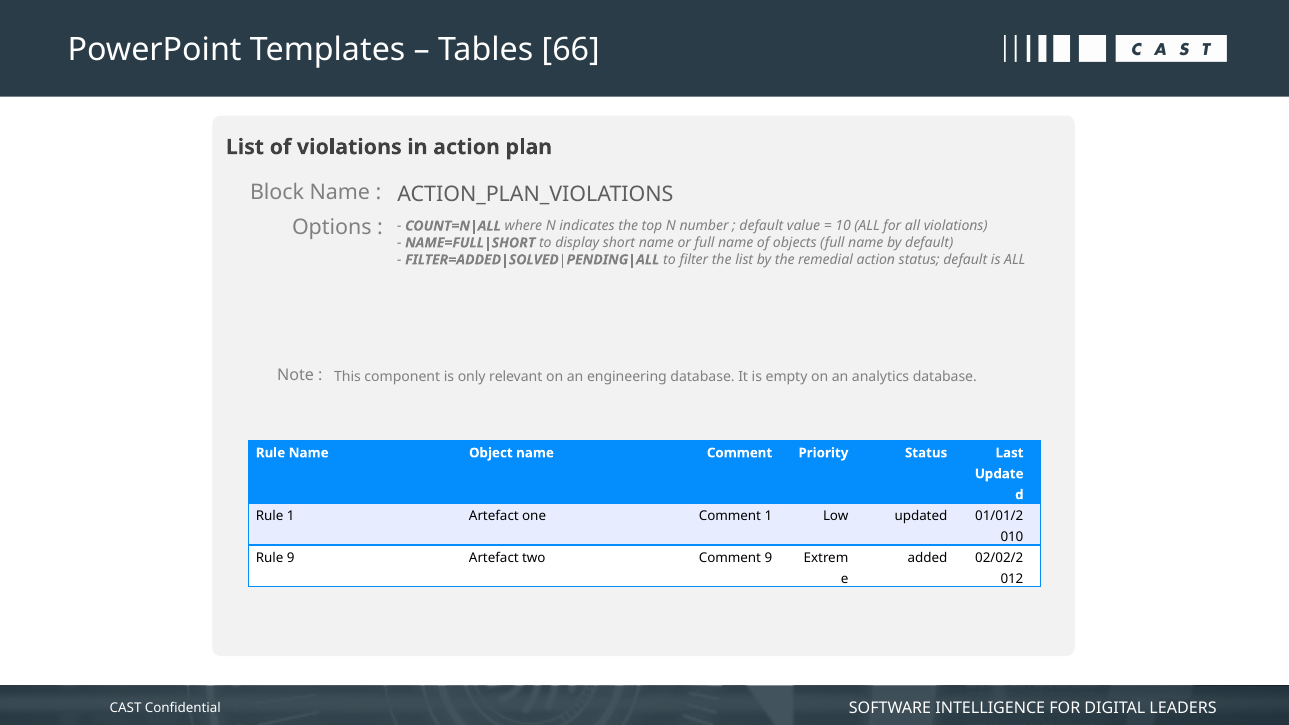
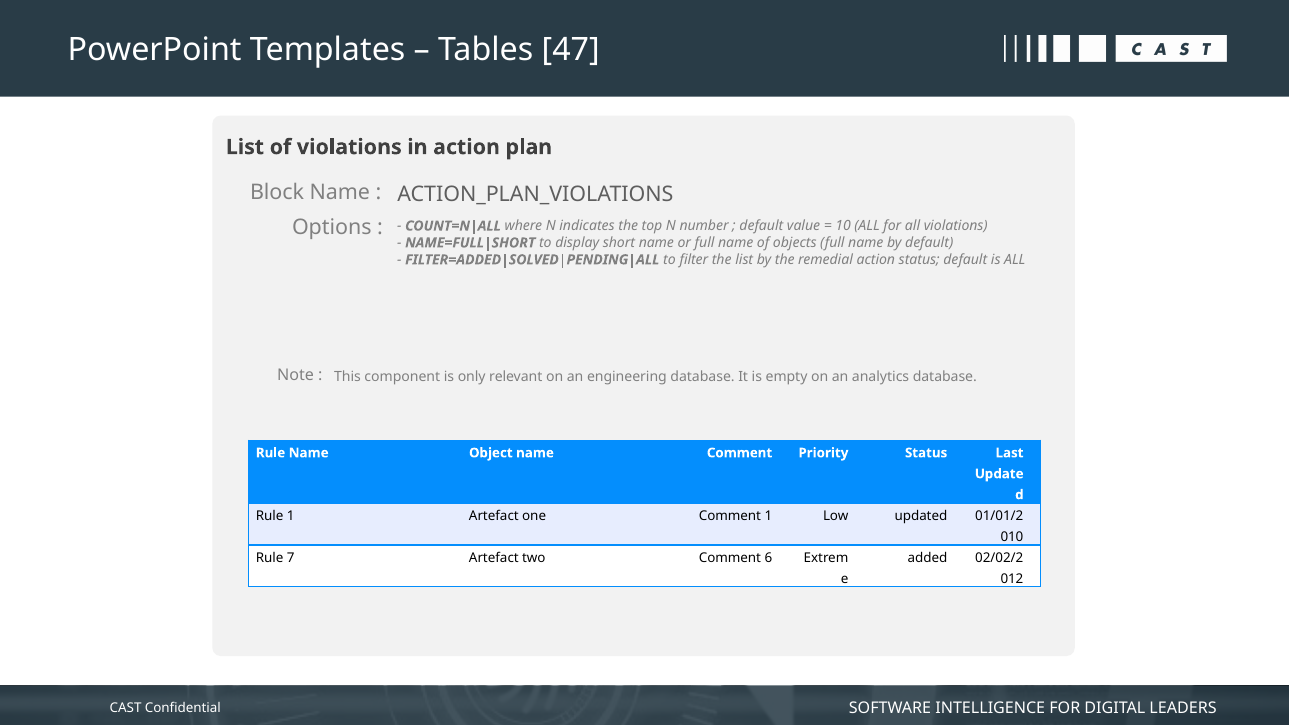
66: 66 -> 47
Rule 9: 9 -> 7
Comment 9: 9 -> 6
